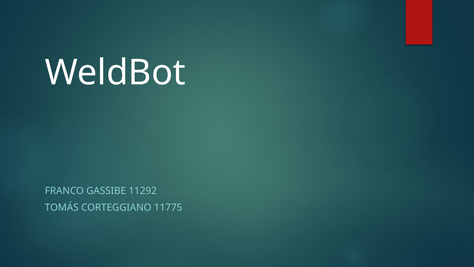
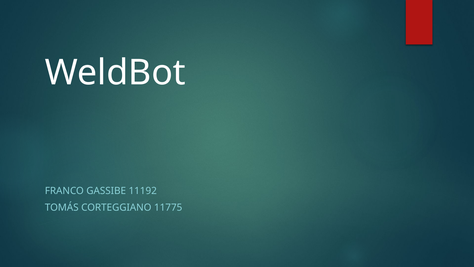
11292: 11292 -> 11192
